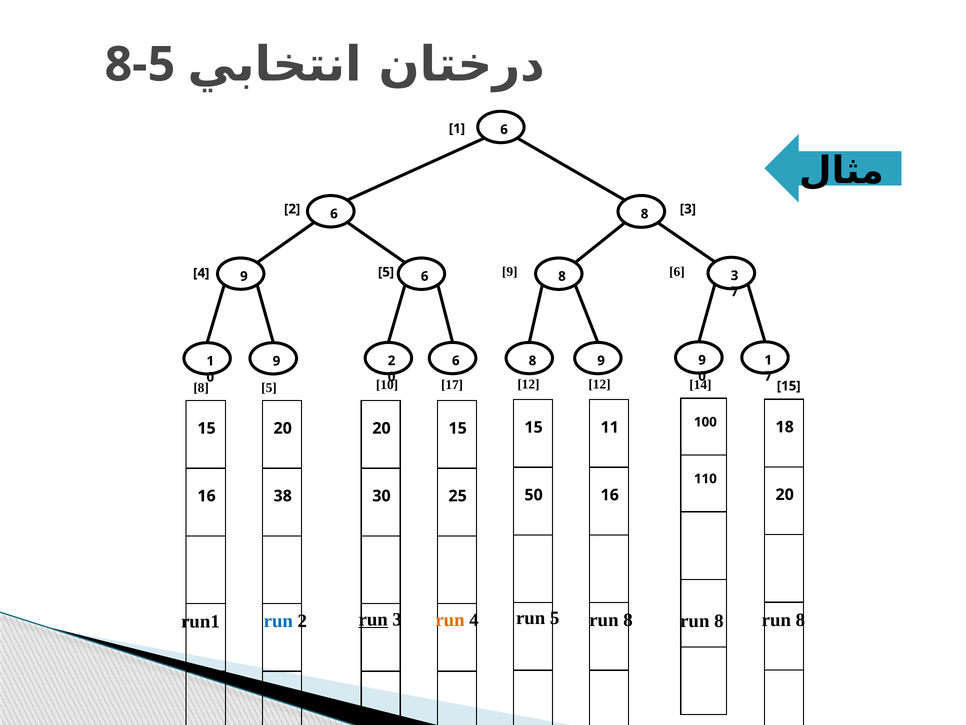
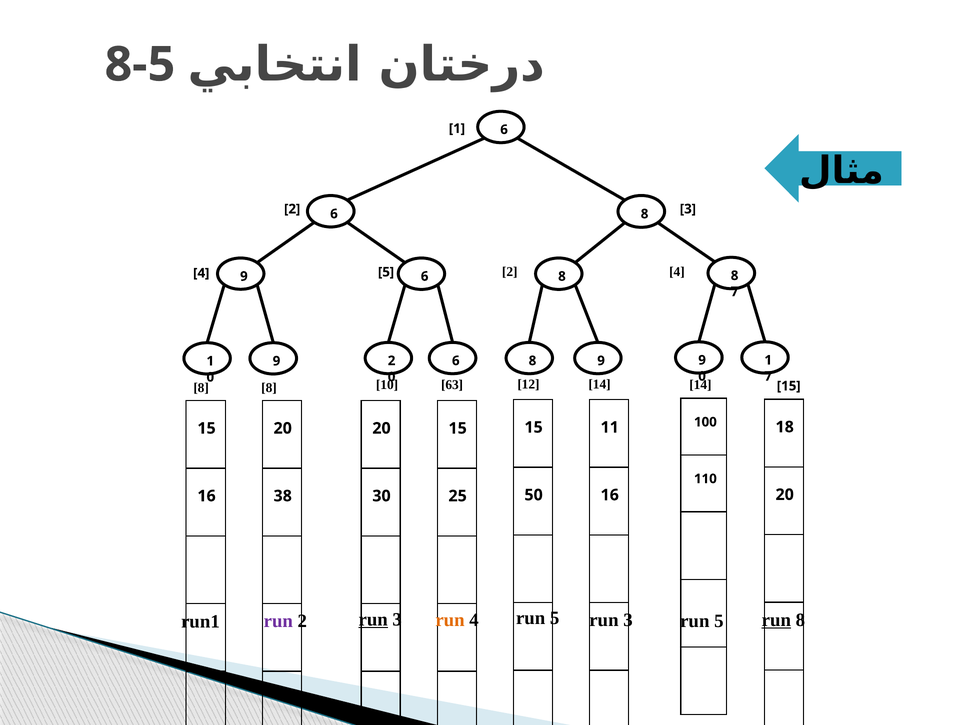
9 at (510, 272): 9 -> 2
6 at (677, 272): 6 -> 4
9 8 3: 3 -> 8
12 at (600, 384): 12 -> 14
17: 17 -> 63
5 at (269, 387): 5 -> 8
8 at (628, 619): 8 -> 3
8 at (719, 621): 8 -> 5
run at (278, 621) colour: blue -> purple
run at (776, 619) underline: none -> present
